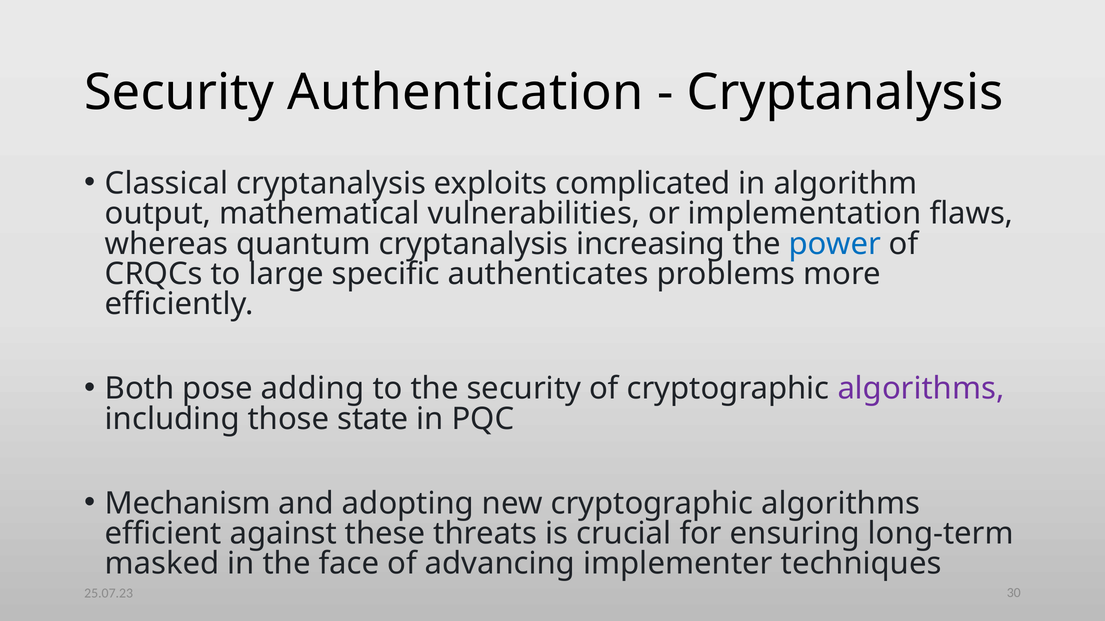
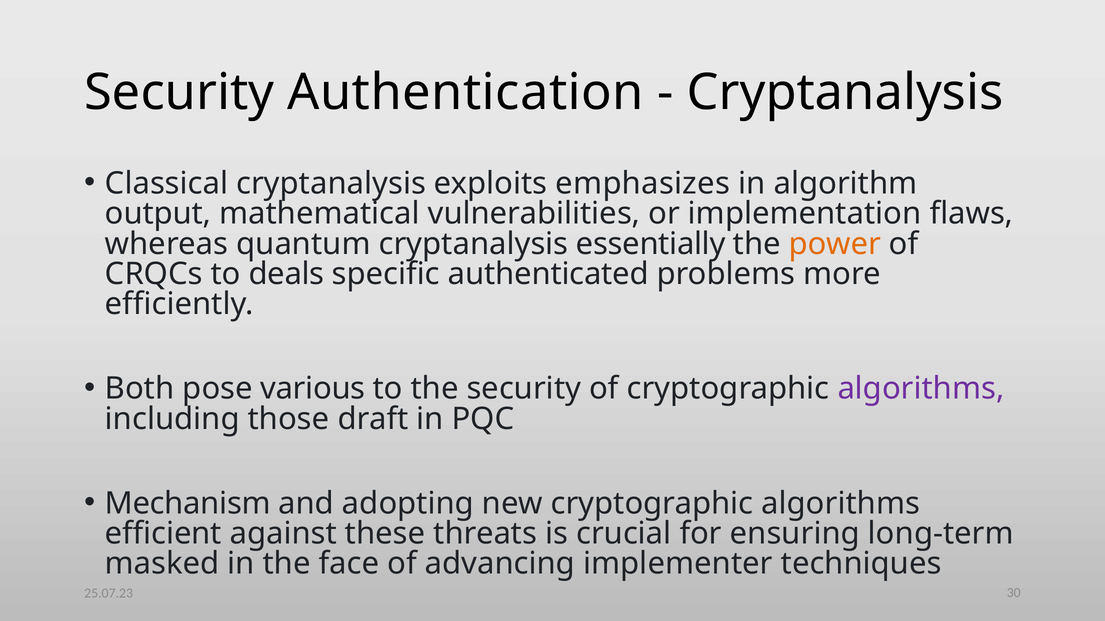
complicated: complicated -> emphasizes
increasing: increasing -> essentially
power colour: blue -> orange
large: large -> deals
authenticates: authenticates -> authenticated
adding: adding -> various
state: state -> draft
